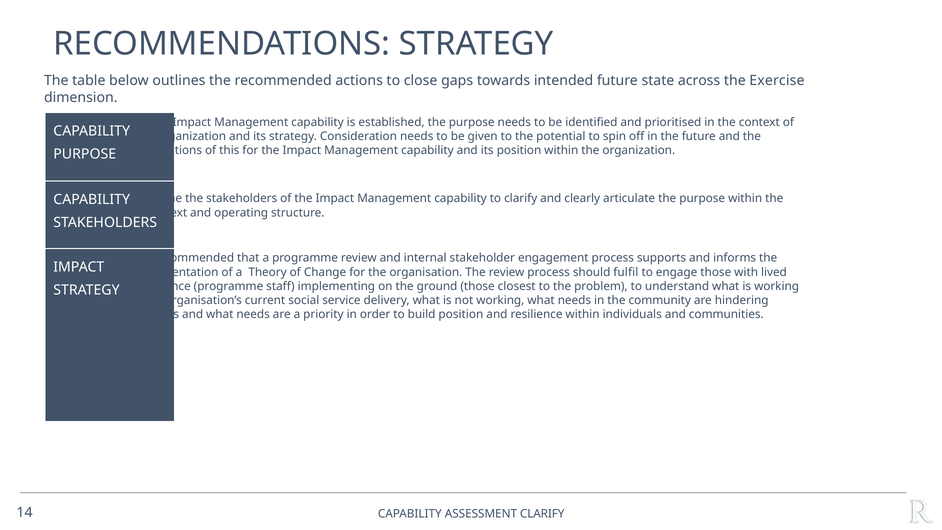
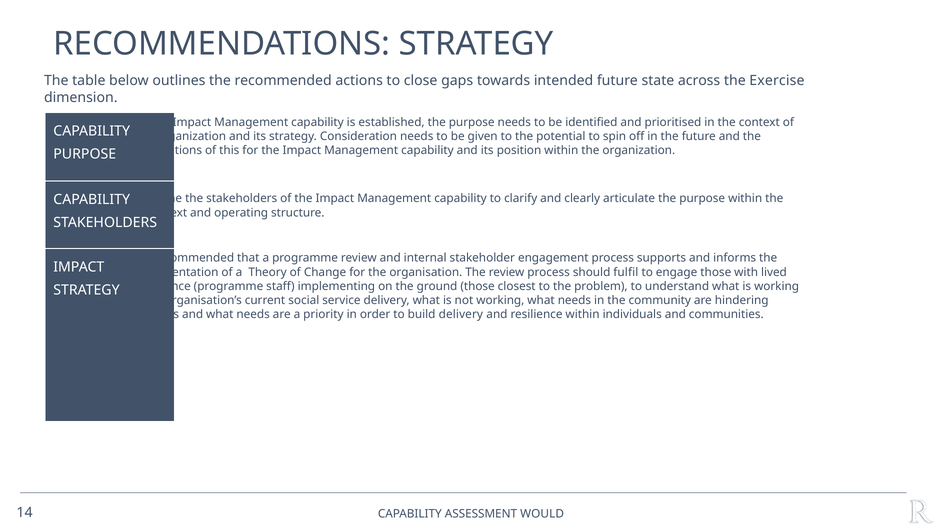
build position: position -> delivery
ASSESSMENT CLARIFY: CLARIFY -> WOULD
